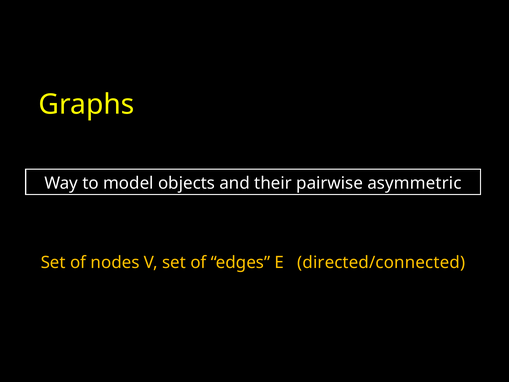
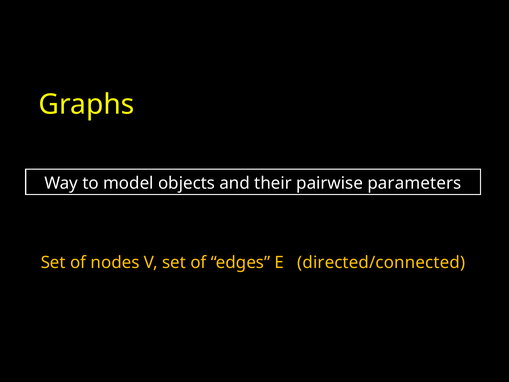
asymmetric: asymmetric -> parameters
